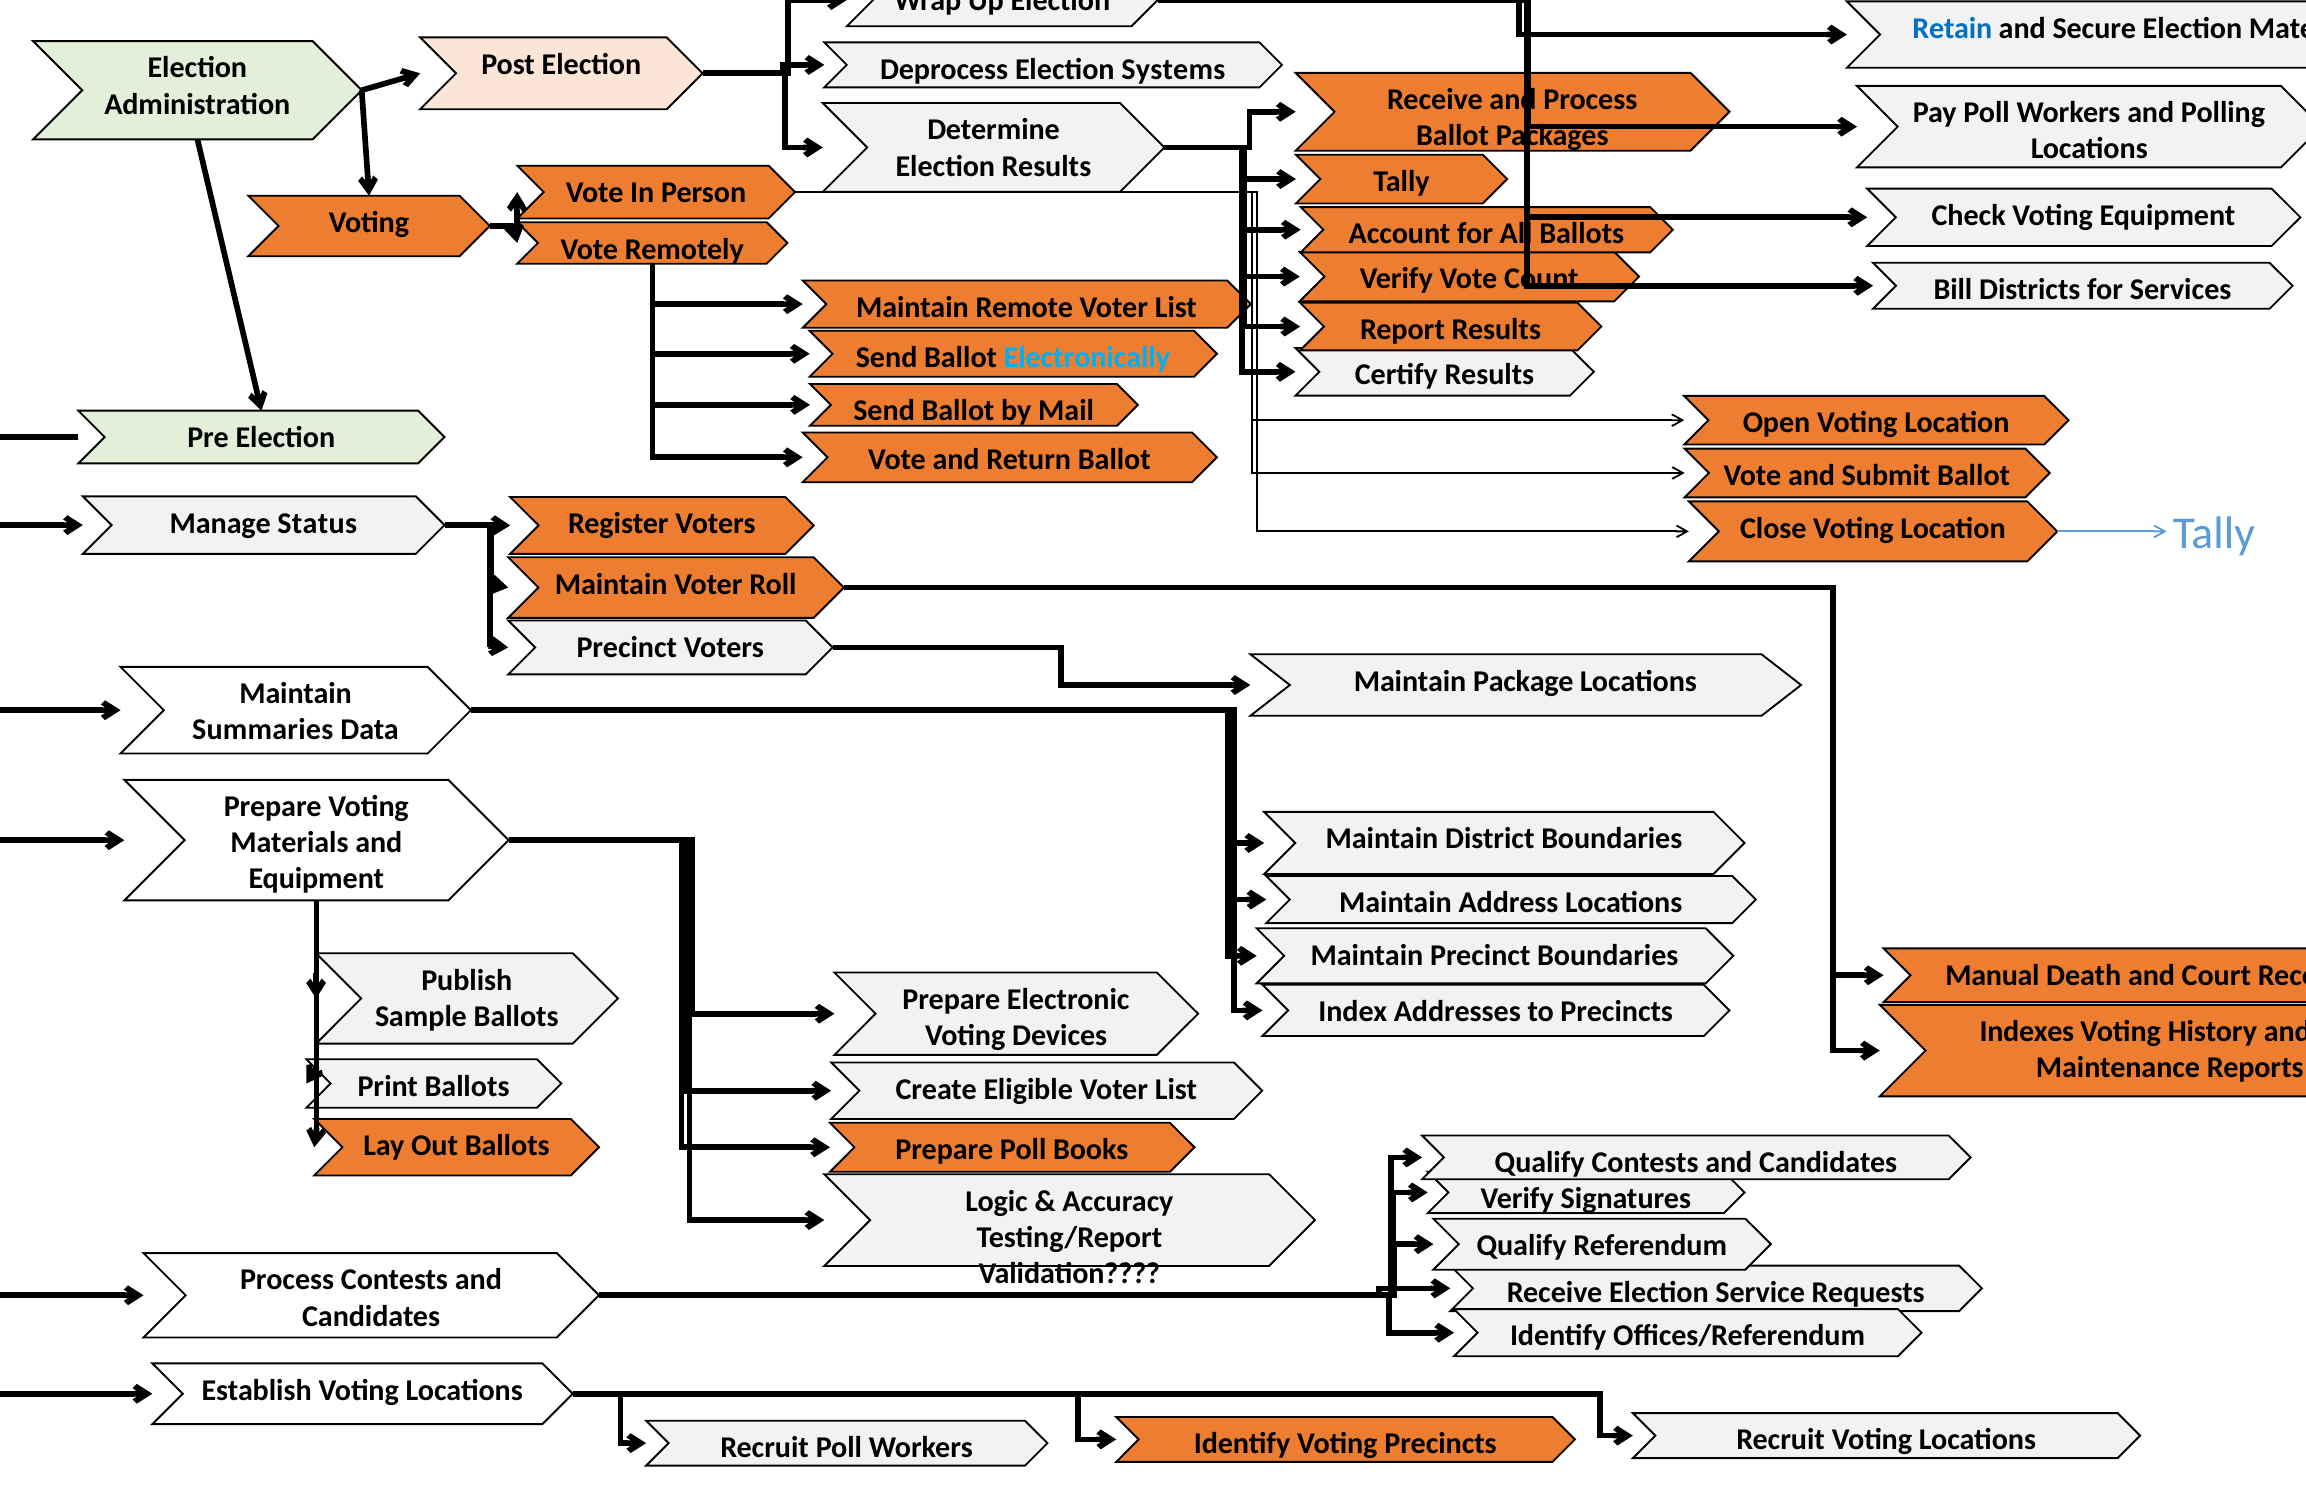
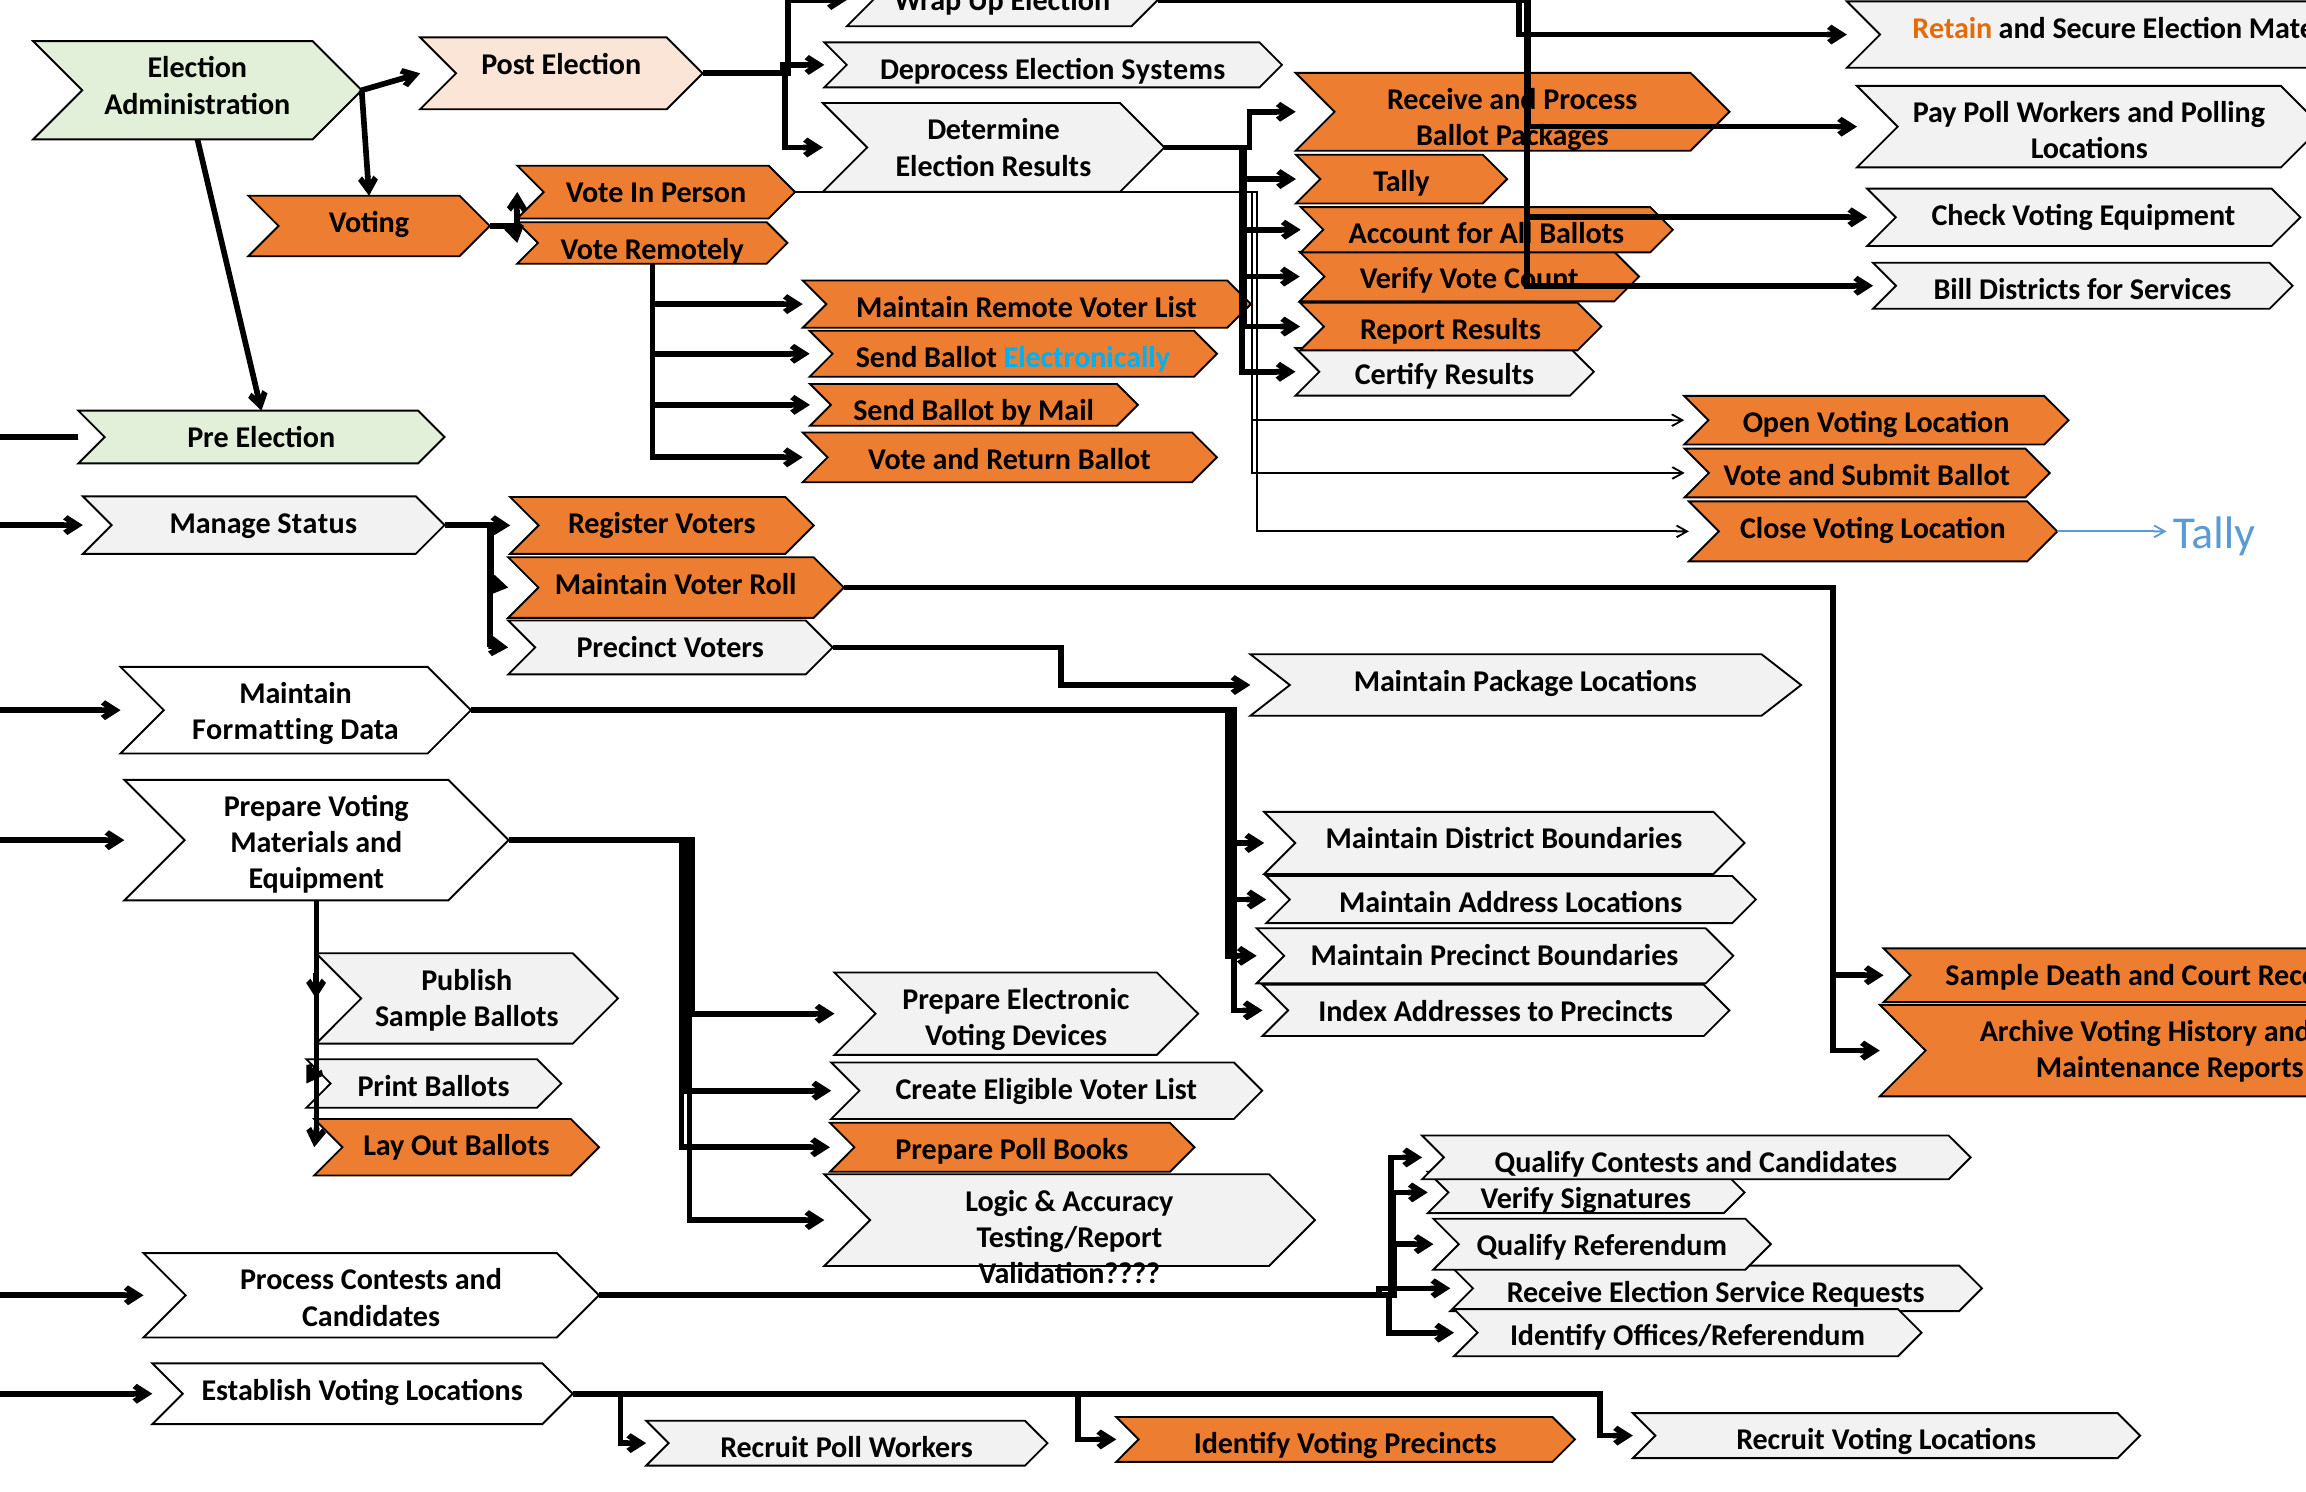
Retain colour: blue -> orange
Summaries: Summaries -> Formatting
Manual at (1993, 975): Manual -> Sample
Indexes: Indexes -> Archive
